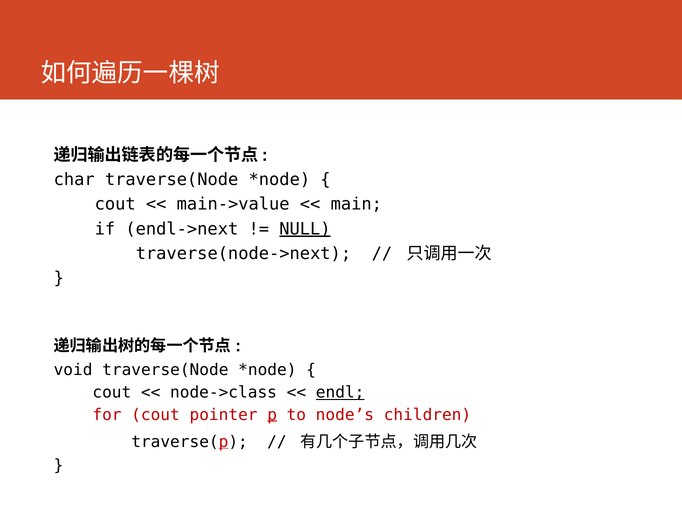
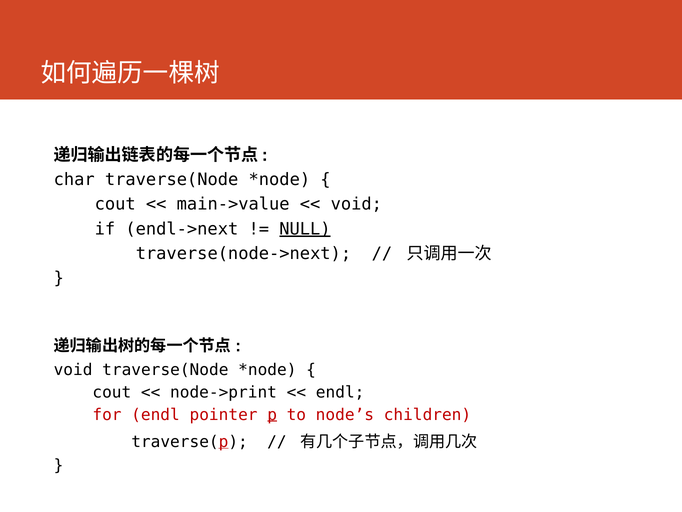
main at (356, 204): main -> void
node->class: node->class -> node->print
endl at (340, 392) underline: present -> none
for cout: cout -> endl
